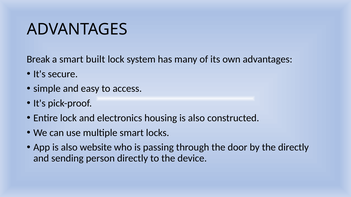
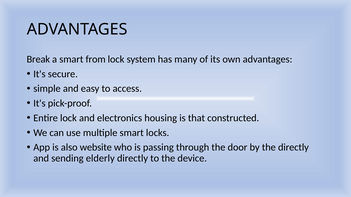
built: built -> from
housing is also: also -> that
person: person -> elderly
